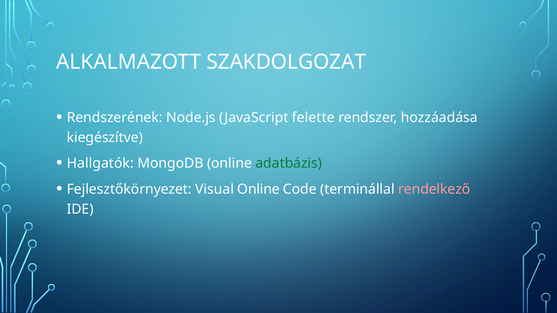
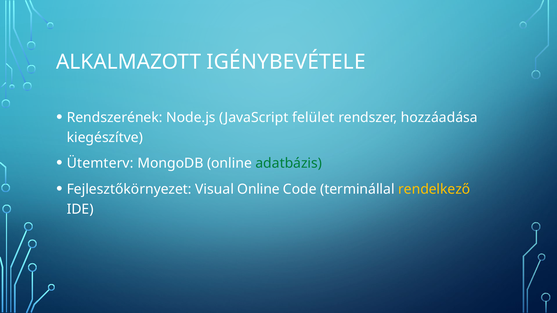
SZAKDOLGOZAT: SZAKDOLGOZAT -> IGÉNYBEVÉTELE
felette: felette -> felület
Hallgatók: Hallgatók -> Ütemterv
rendelkező colour: pink -> yellow
